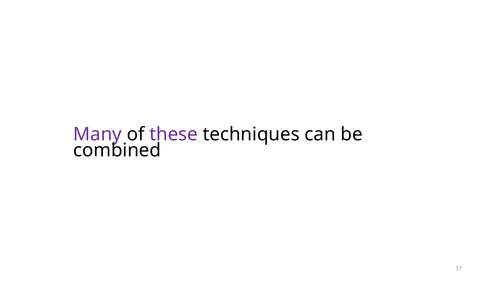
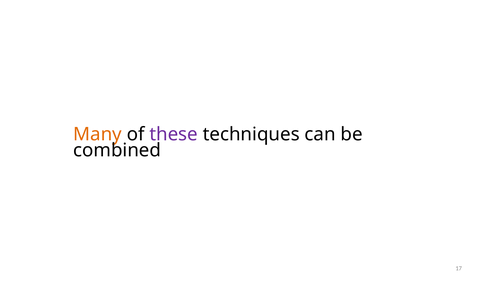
Many colour: purple -> orange
